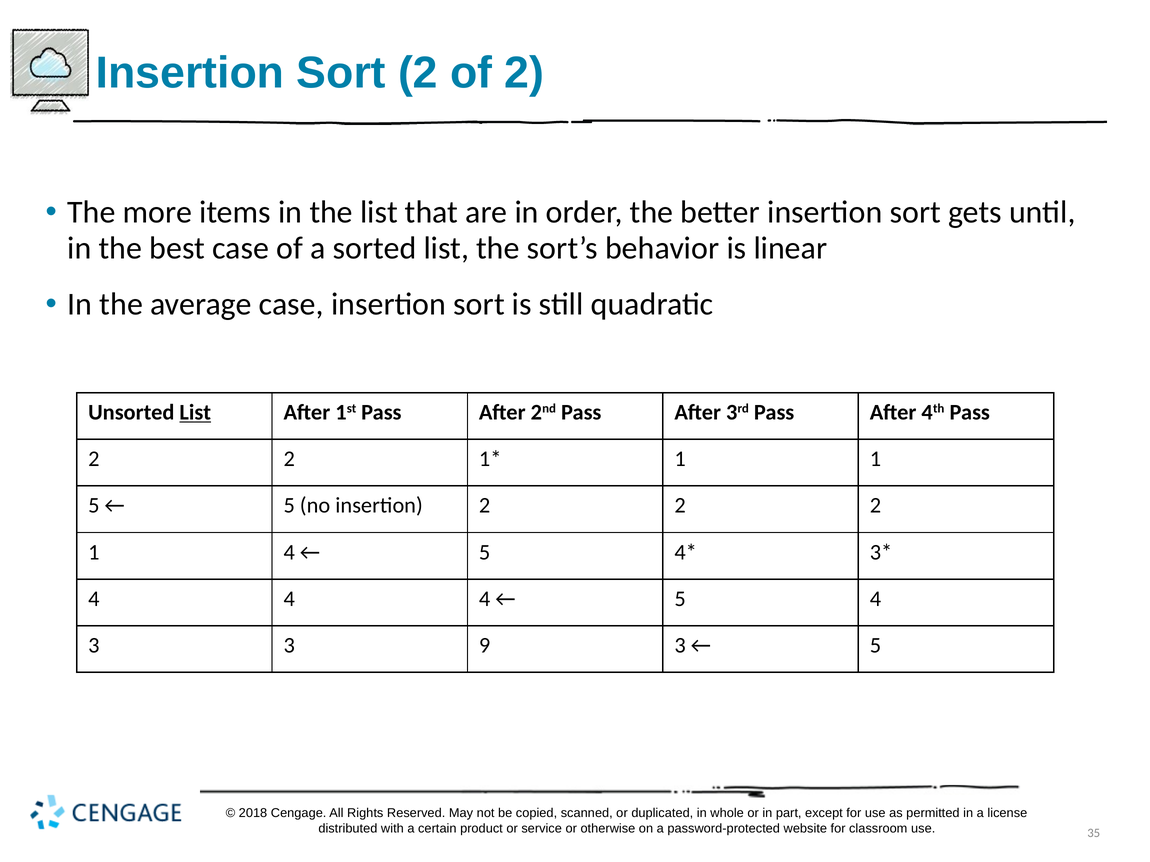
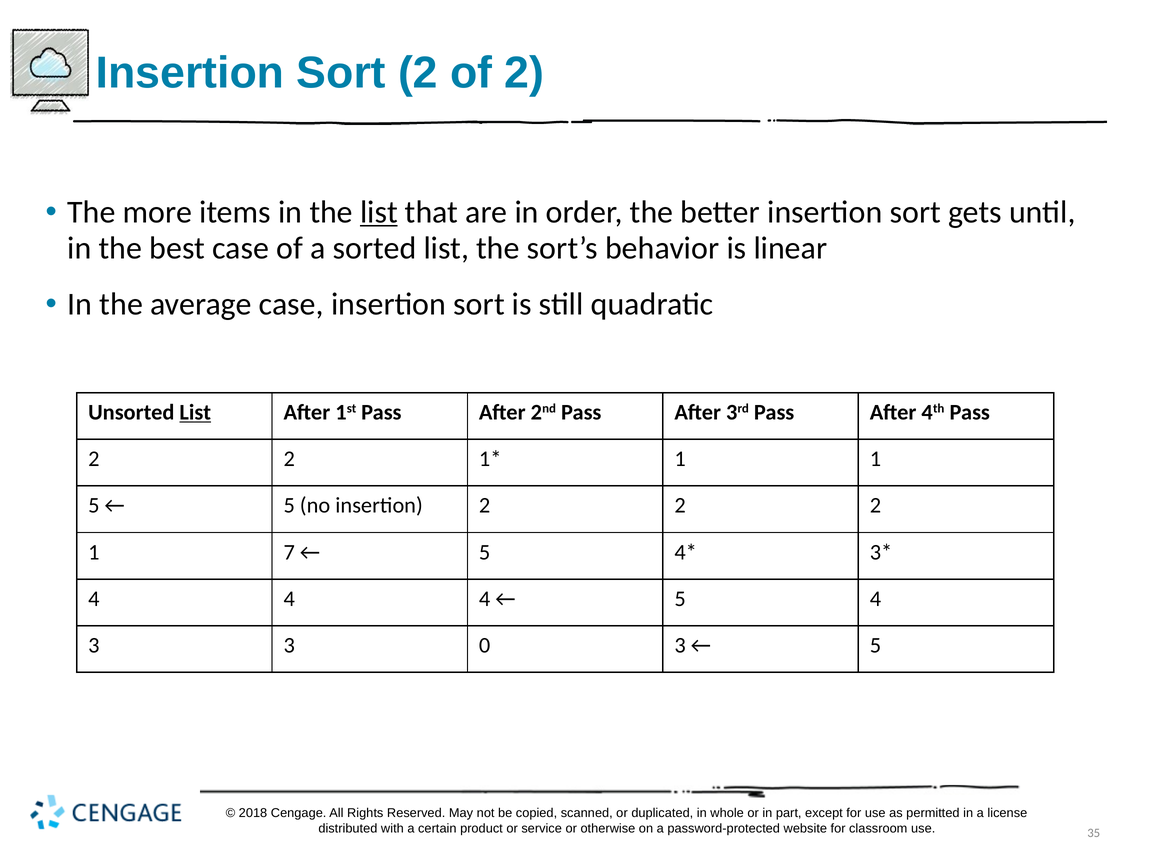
list at (379, 212) underline: none -> present
1 4: 4 -> 7
9: 9 -> 0
